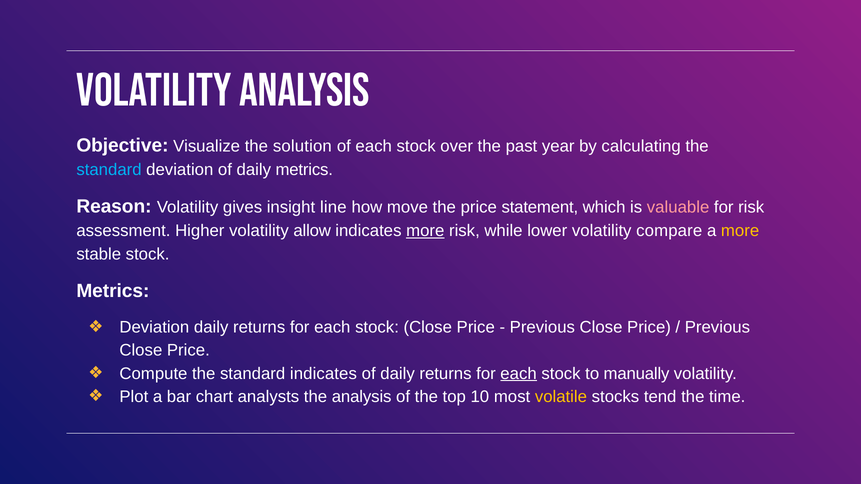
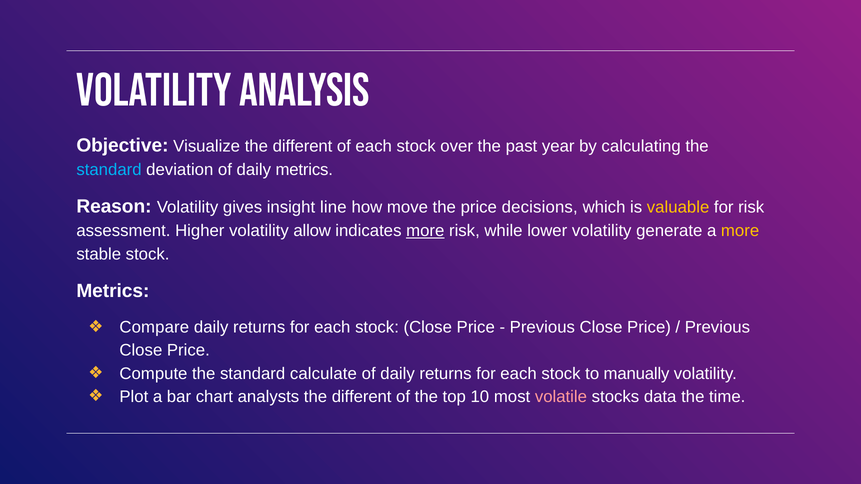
Visualize the solution: solution -> different
statement: statement -> decisions
valuable colour: pink -> yellow
compare: compare -> generate
Deviation at (154, 328): Deviation -> Compare
standard indicates: indicates -> calculate
each at (519, 374) underline: present -> none
analysis at (362, 397): analysis -> different
volatile colour: yellow -> pink
tend: tend -> data
